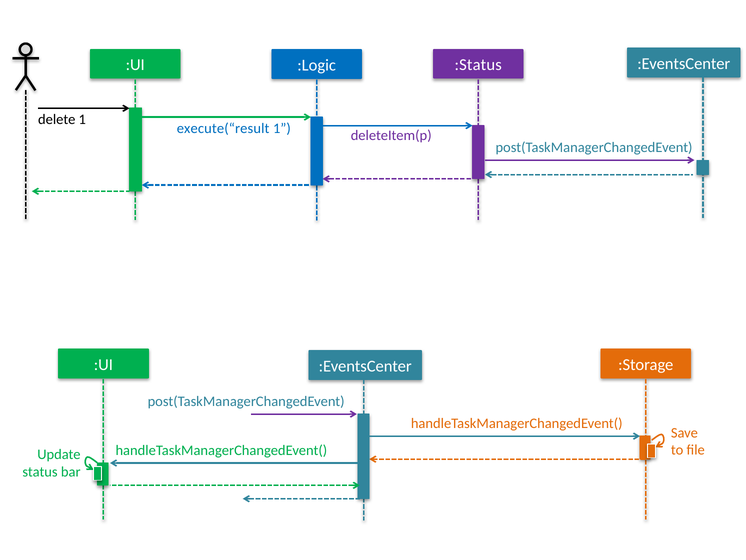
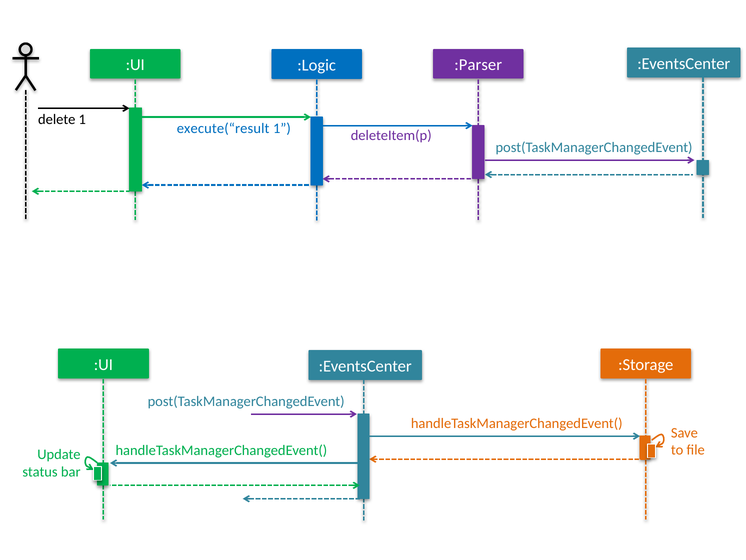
:Status: :Status -> :Parser
